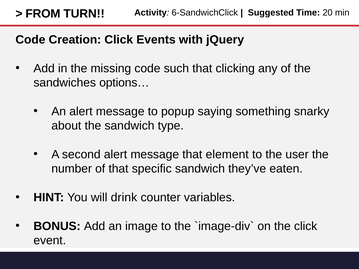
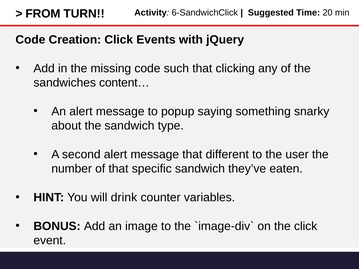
options…: options… -> content…
element: element -> different
